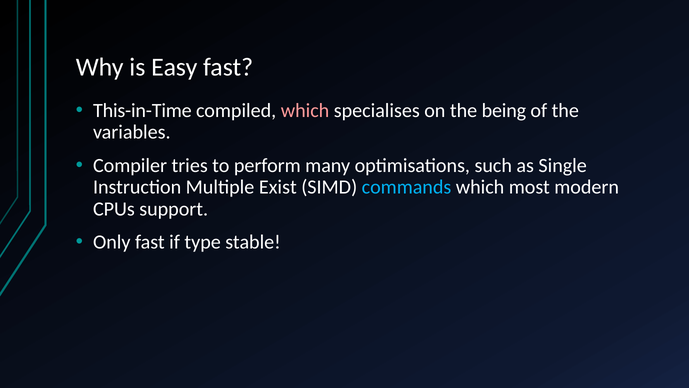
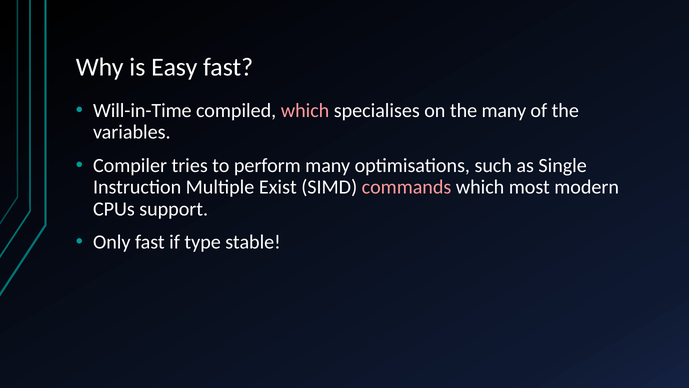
This-in-Time: This-in-Time -> Will-in-Time
the being: being -> many
commands colour: light blue -> pink
